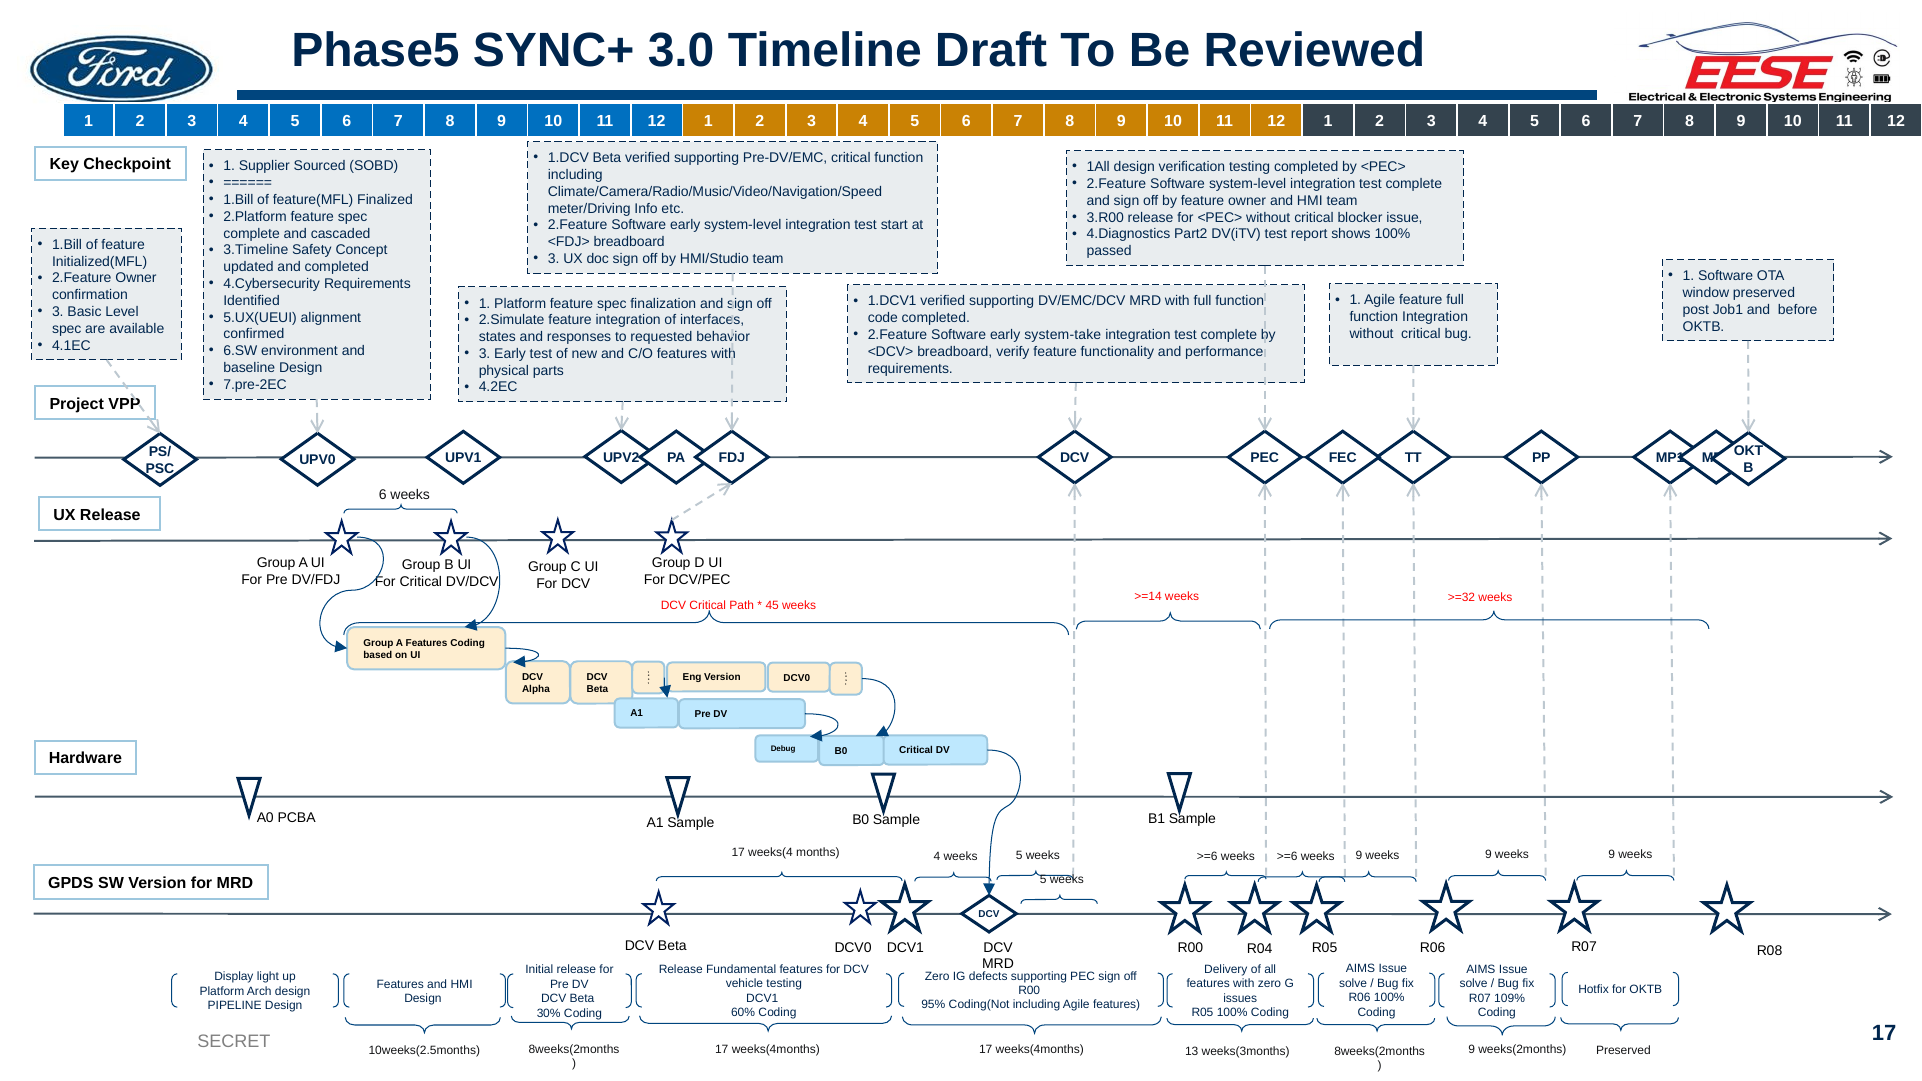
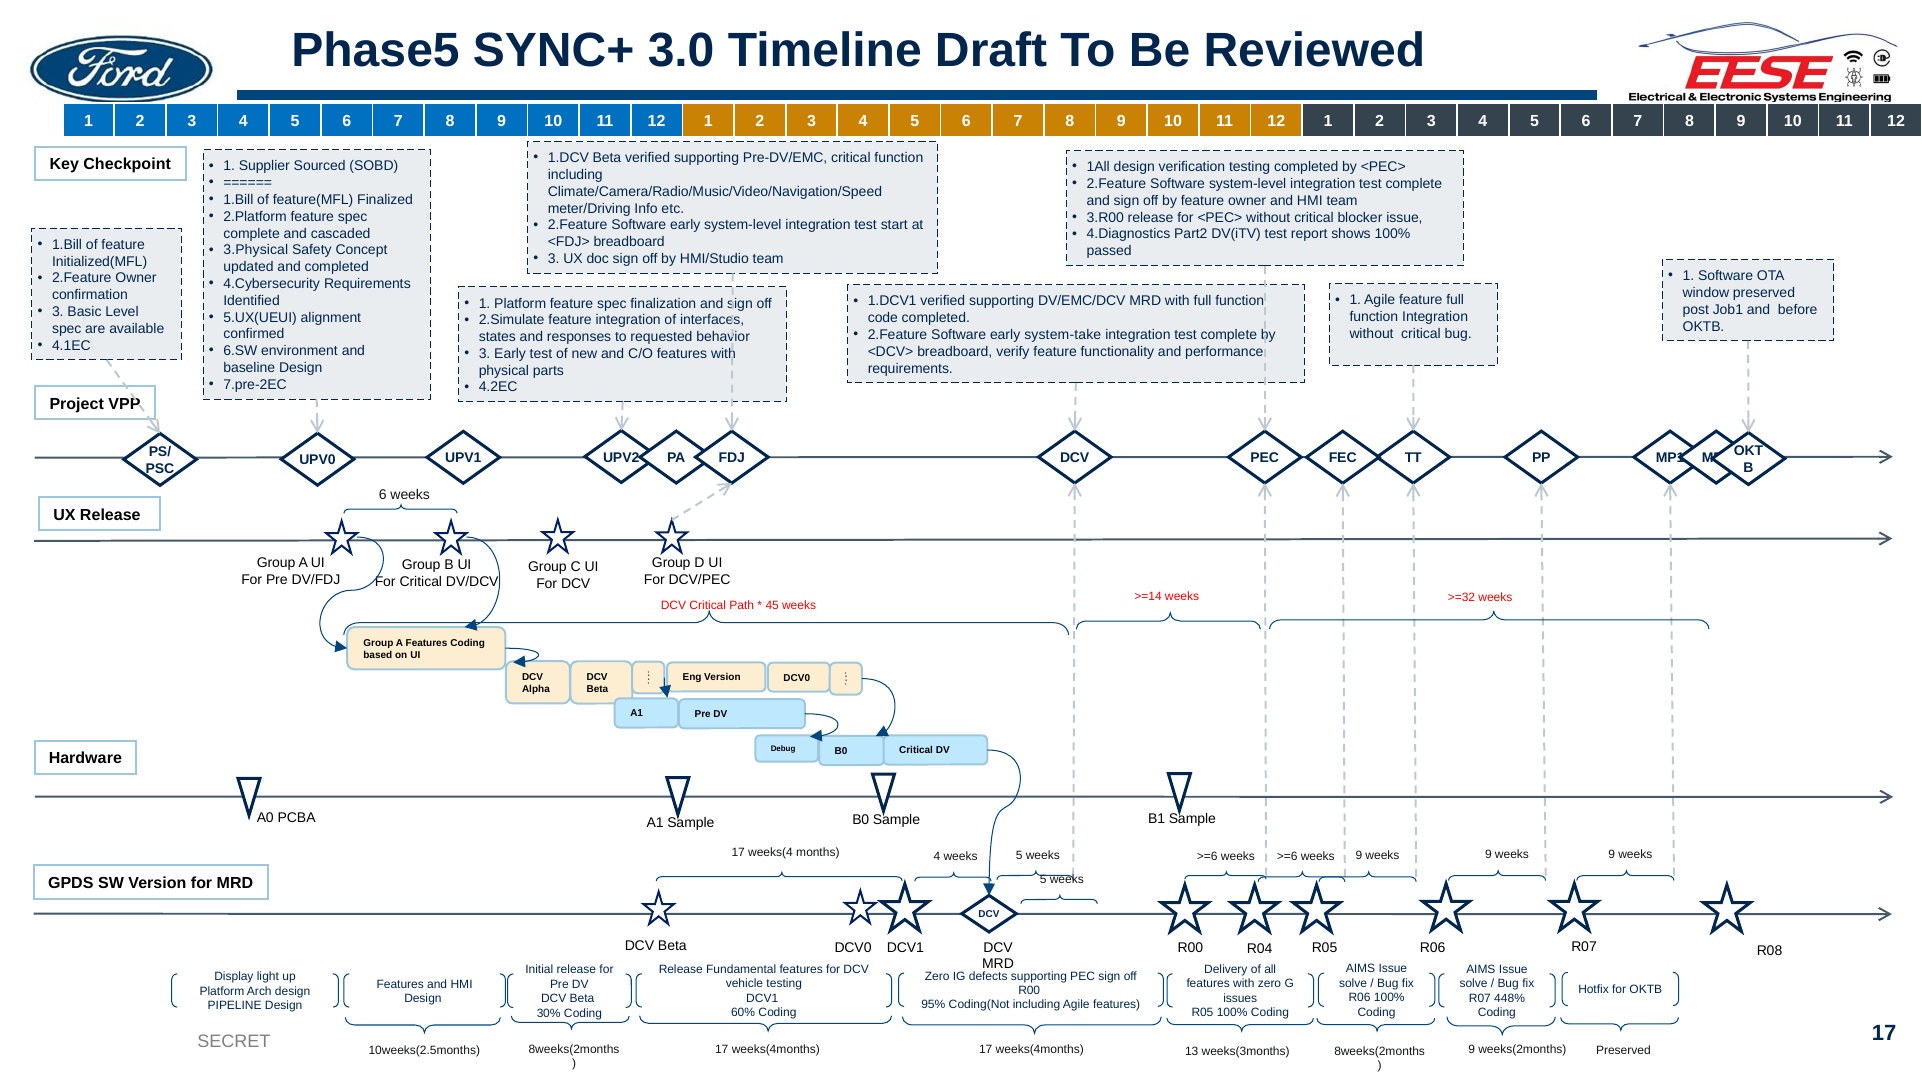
3.Timeline: 3.Timeline -> 3.Physical
109%: 109% -> 448%
